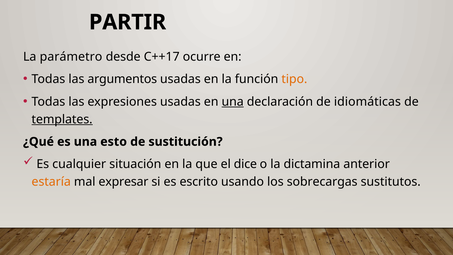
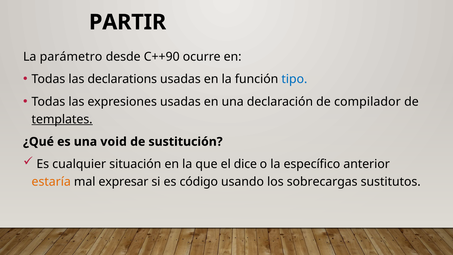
C++17: C++17 -> C++90
argumentos: argumentos -> declarations
tipo colour: orange -> blue
una at (233, 102) underline: present -> none
idiomáticas: idiomáticas -> compilador
esto: esto -> void
dictamina: dictamina -> específico
escrito: escrito -> código
